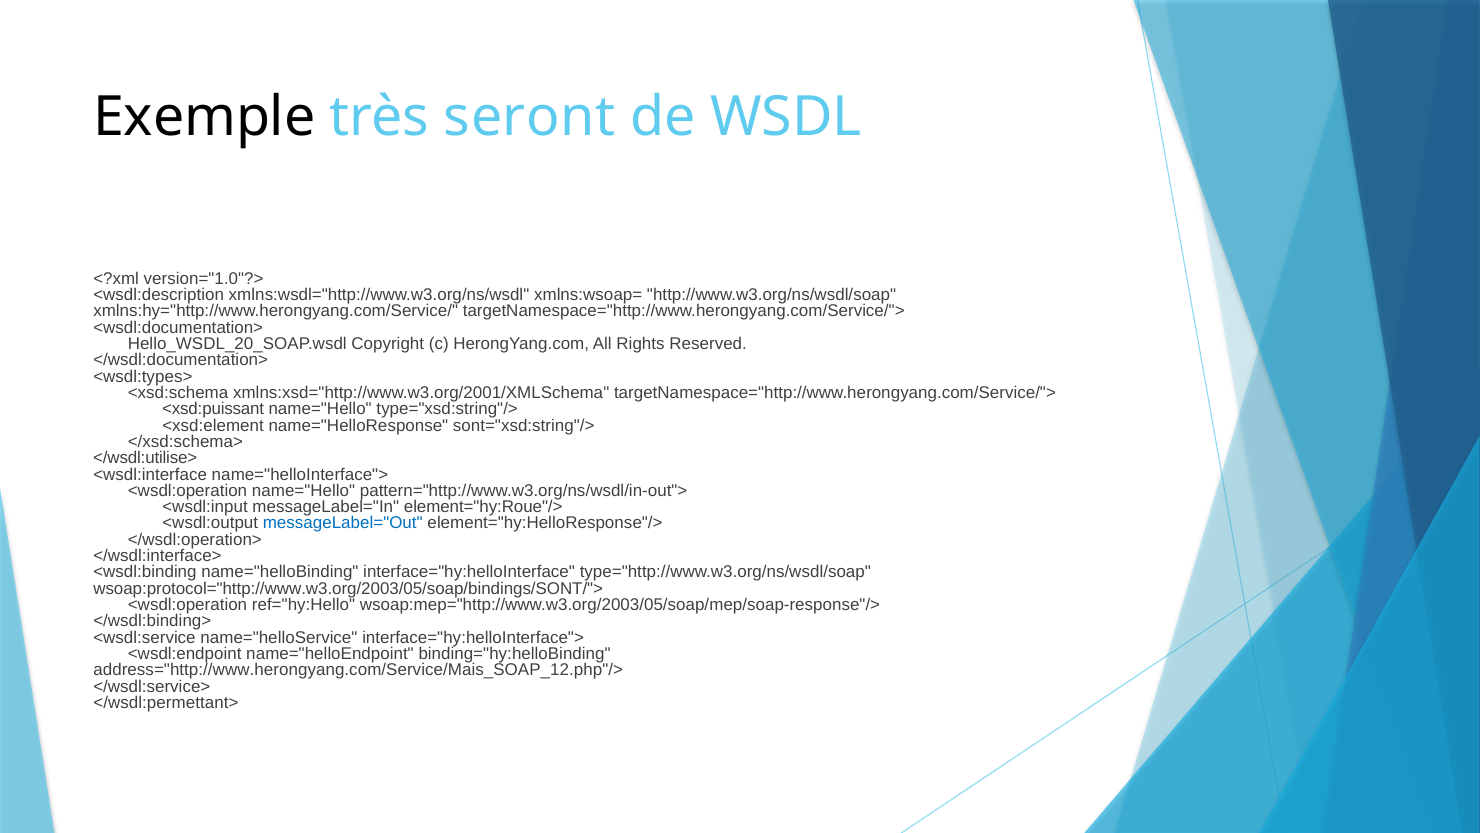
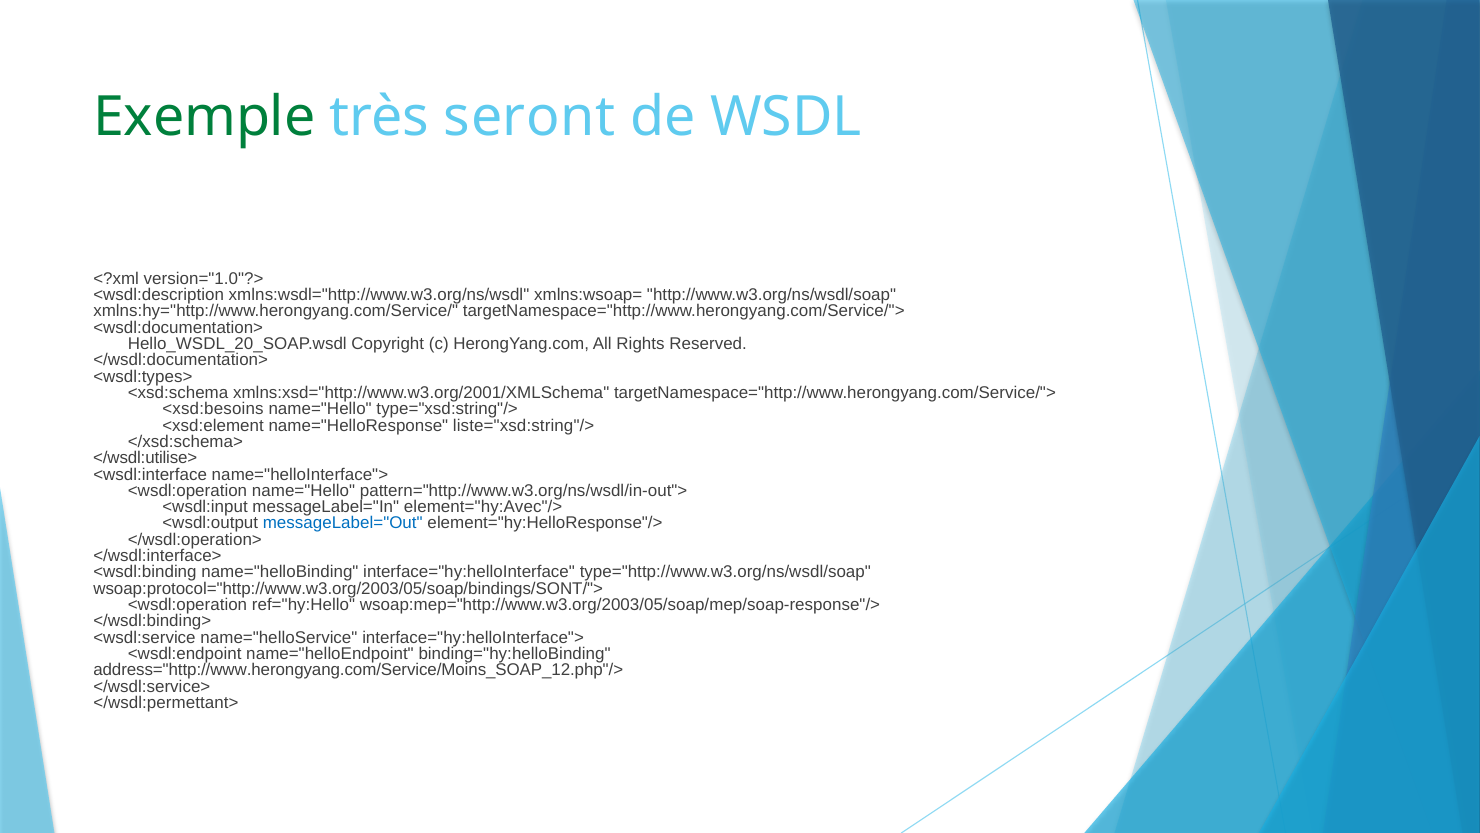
Exemple colour: black -> green
<xsd:puissant: <xsd:puissant -> <xsd:besoins
sont="xsd:string"/>: sont="xsd:string"/> -> liste="xsd:string"/>
element="hy:Roue"/>: element="hy:Roue"/> -> element="hy:Avec"/>
address="http://www.herongyang.com/Service/Mais_SOAP_12.php"/>: address="http://www.herongyang.com/Service/Mais_SOAP_12.php"/> -> address="http://www.herongyang.com/Service/Moins_SOAP_12.php"/>
